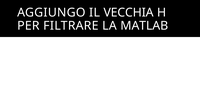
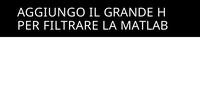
VECCHIA: VECCHIA -> GRANDE
